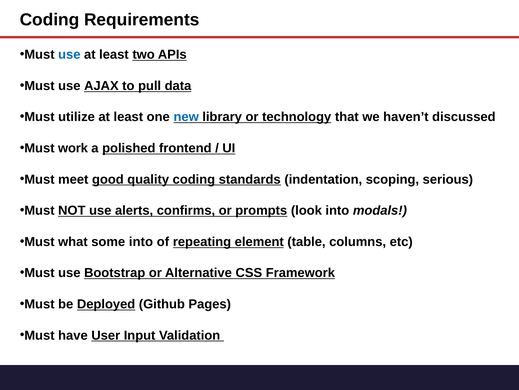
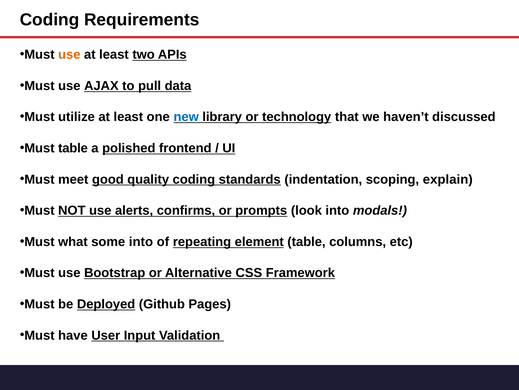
use at (69, 54) colour: blue -> orange
Must work: work -> table
serious: serious -> explain
